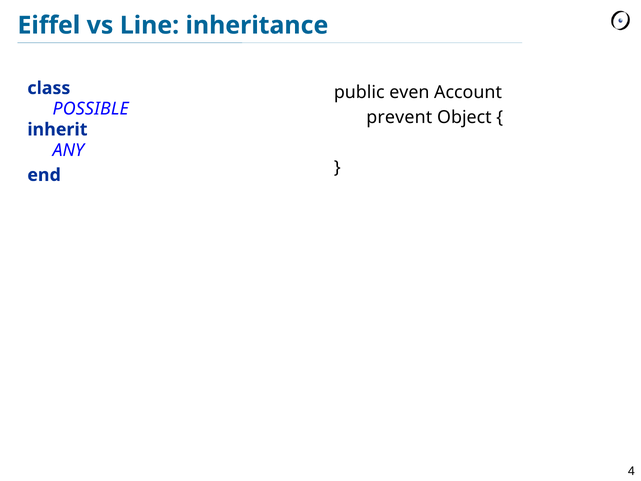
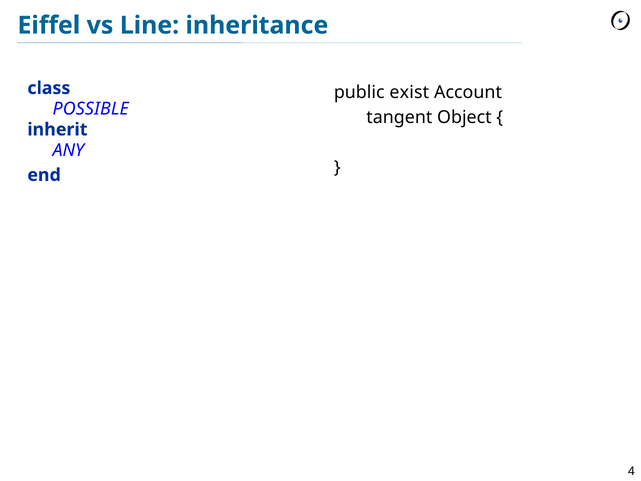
even: even -> exist
prevent: prevent -> tangent
